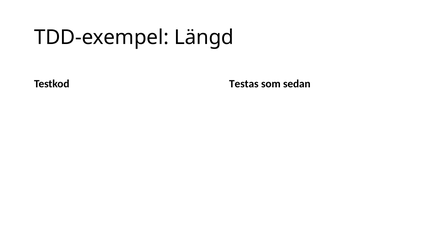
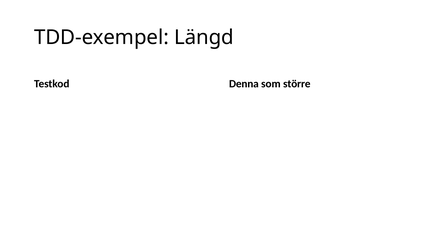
Testas: Testas -> Denna
sedan: sedan -> större
